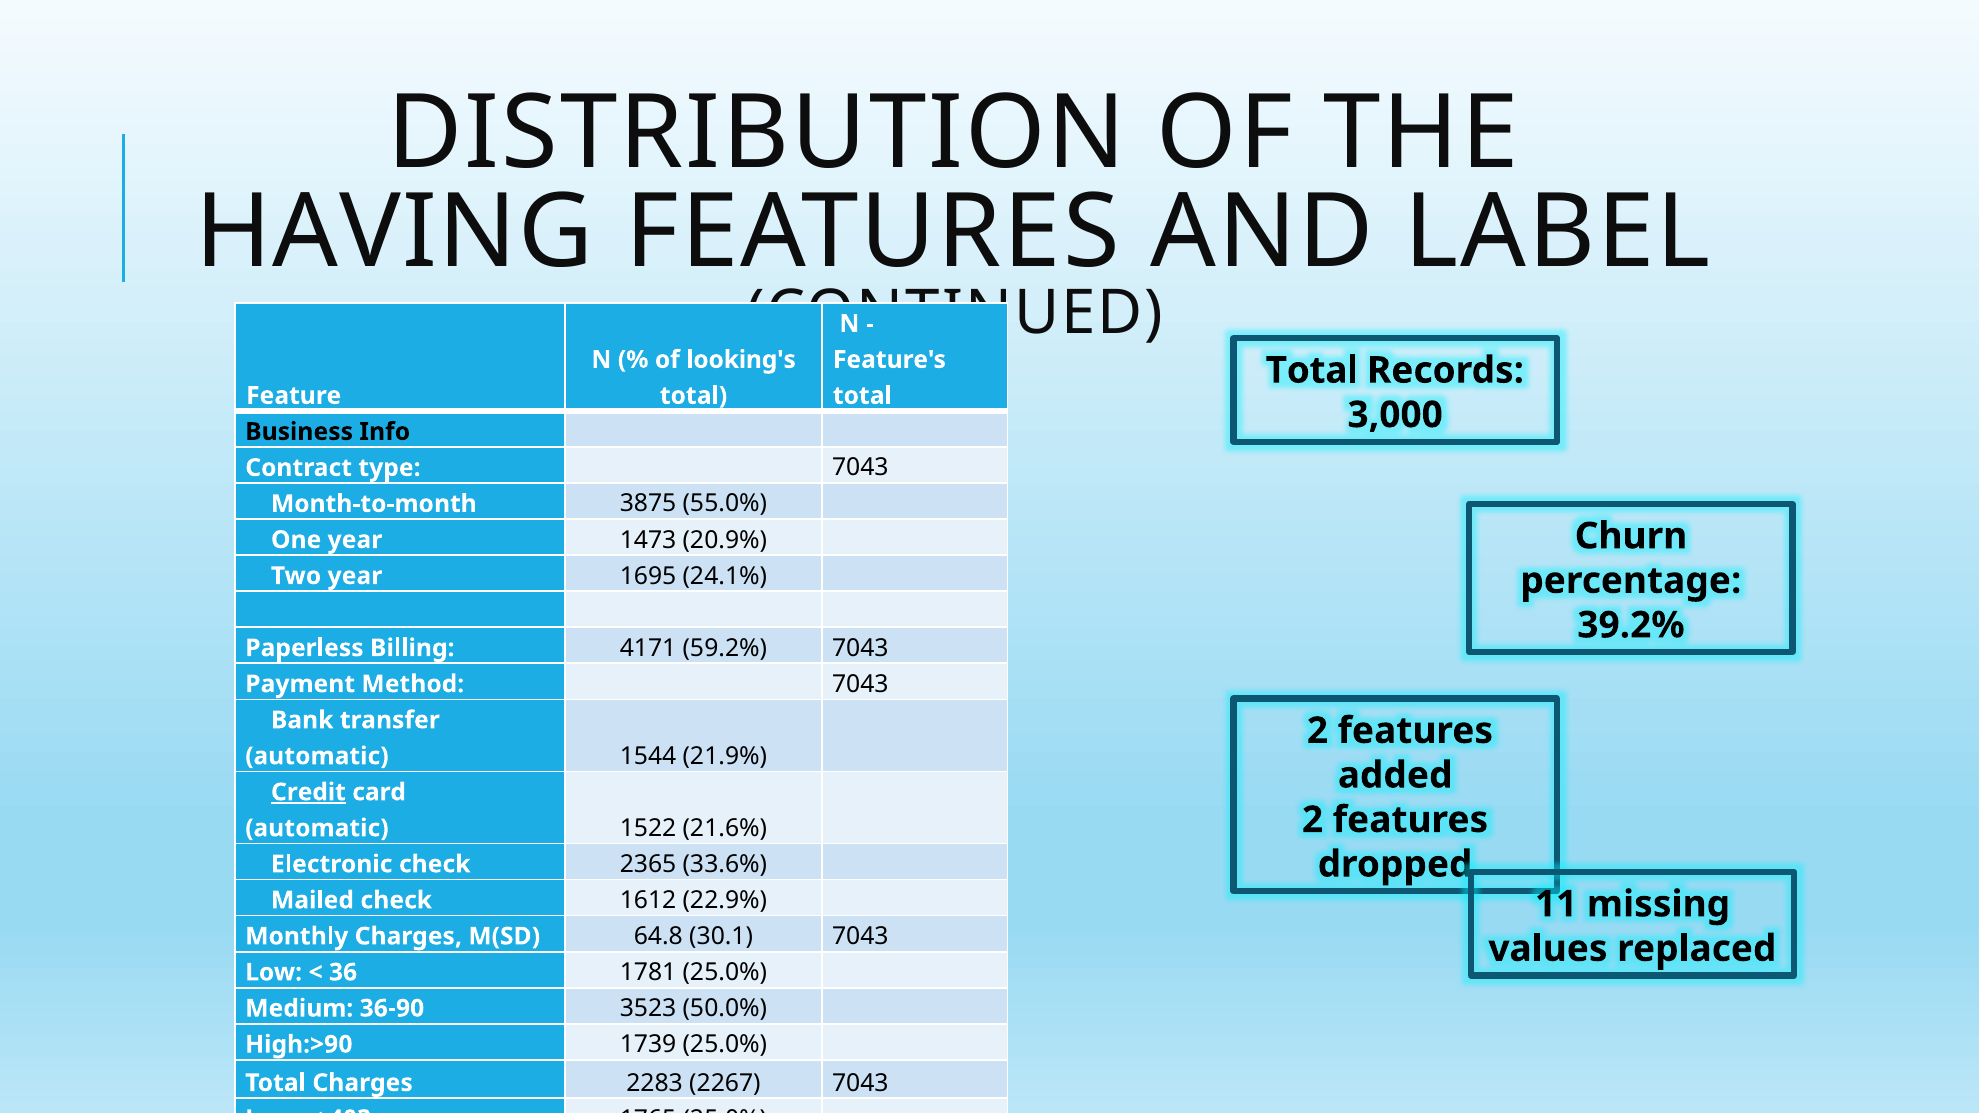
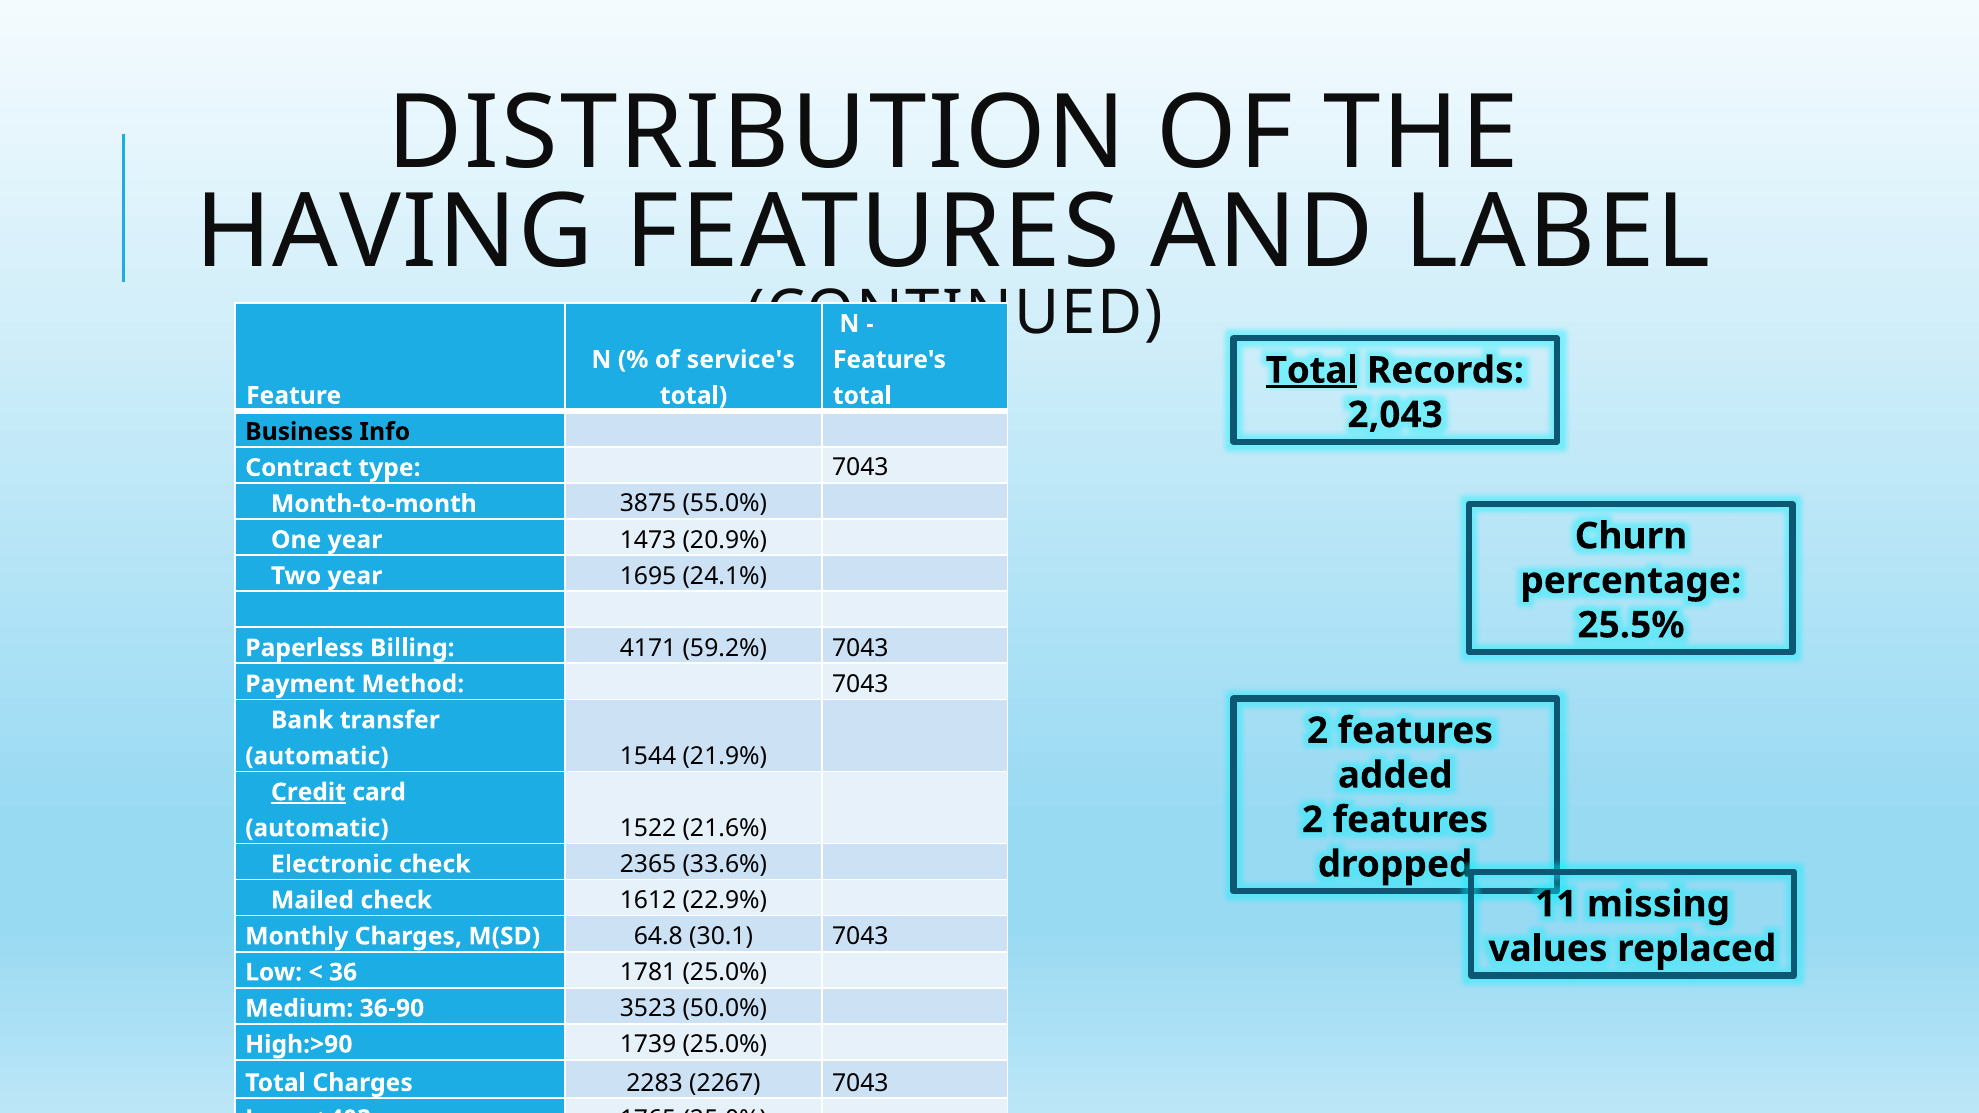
looking's: looking's -> service's
Total at (1312, 371) underline: none -> present
3,000: 3,000 -> 2,043
39.2%: 39.2% -> 25.5%
